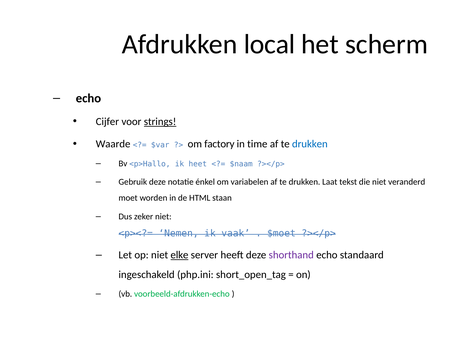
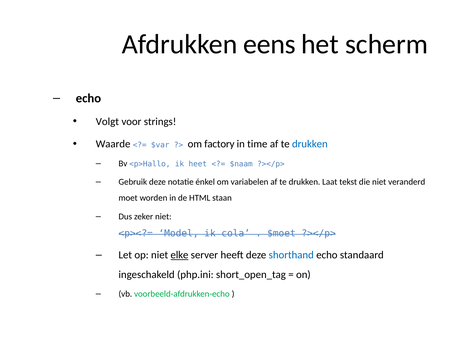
local: local -> eens
Cijfer: Cijfer -> Volgt
strings underline: present -> none
Nemen: Nemen -> Model
vaak: vaak -> cola
shorthand colour: purple -> blue
